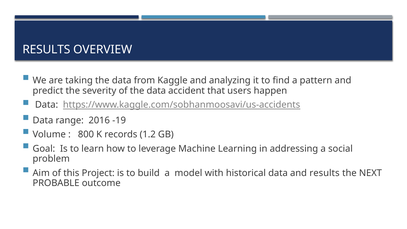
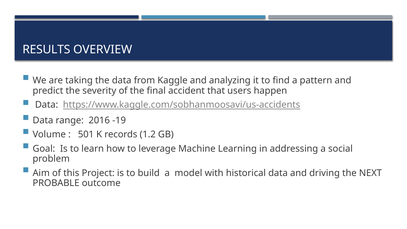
of the data: data -> final
800: 800 -> 501
and results: results -> driving
